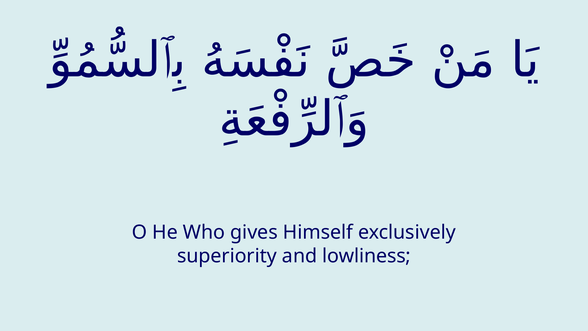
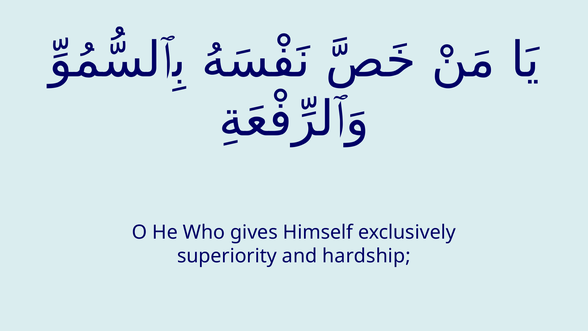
lowliness: lowliness -> hardship
